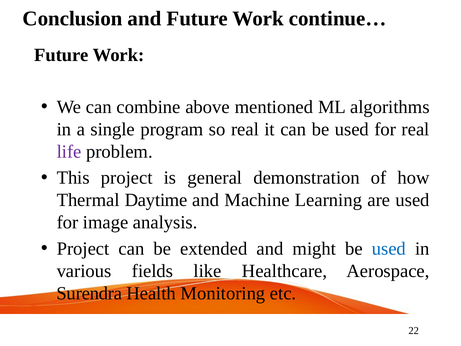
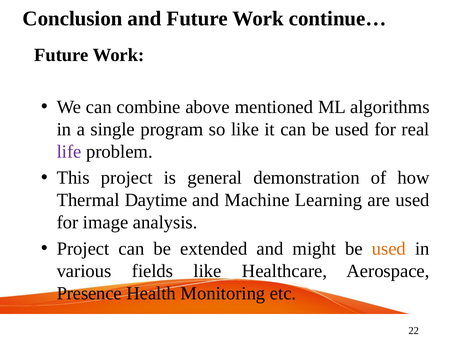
so real: real -> like
used at (389, 248) colour: blue -> orange
Surendra: Surendra -> Presence
